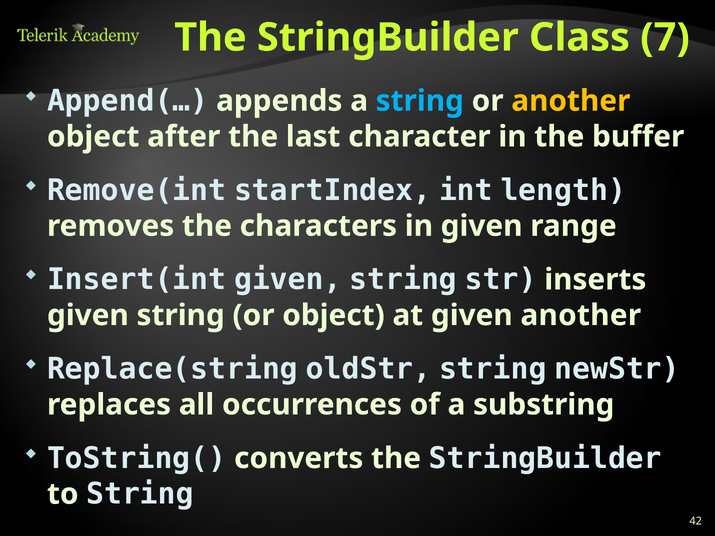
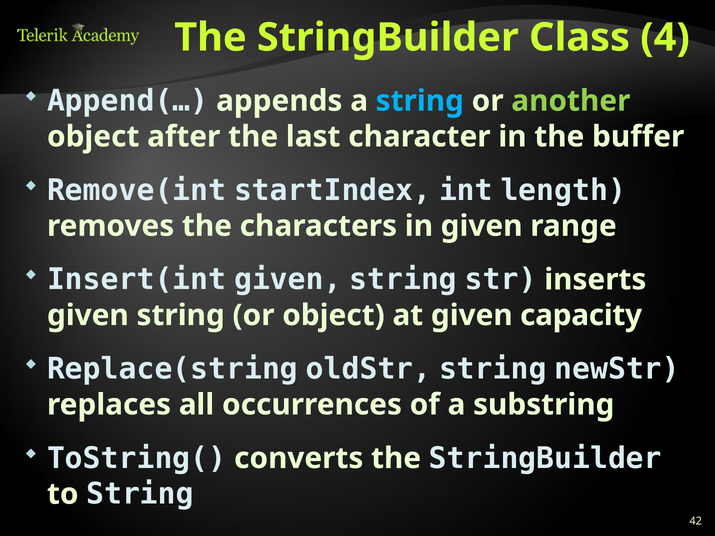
7: 7 -> 4
another at (571, 101) colour: yellow -> light green
given another: another -> capacity
